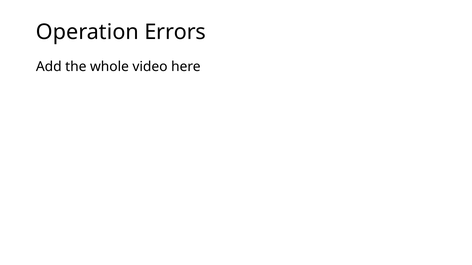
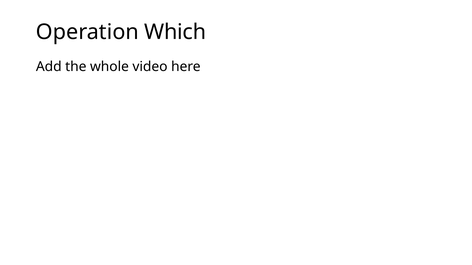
Errors: Errors -> Which
